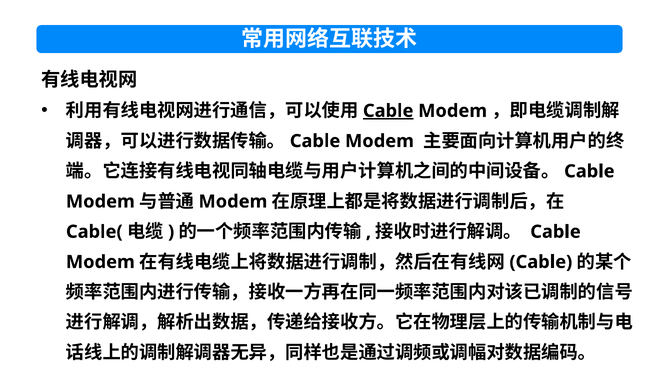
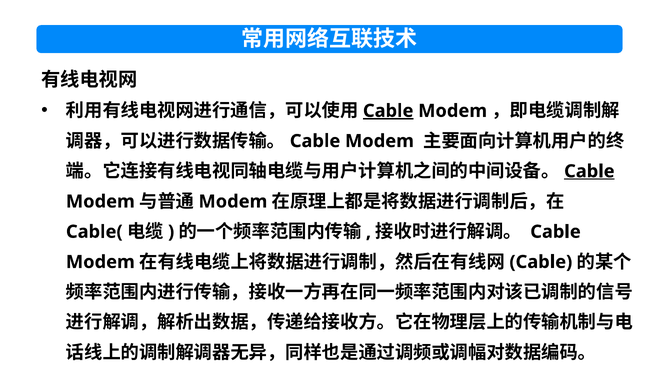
Cable at (589, 171) underline: none -> present
